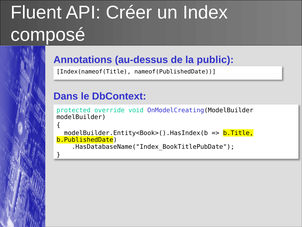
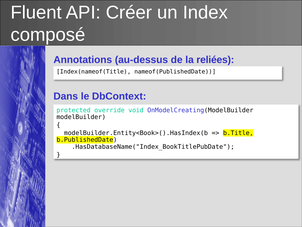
public: public -> reliées
